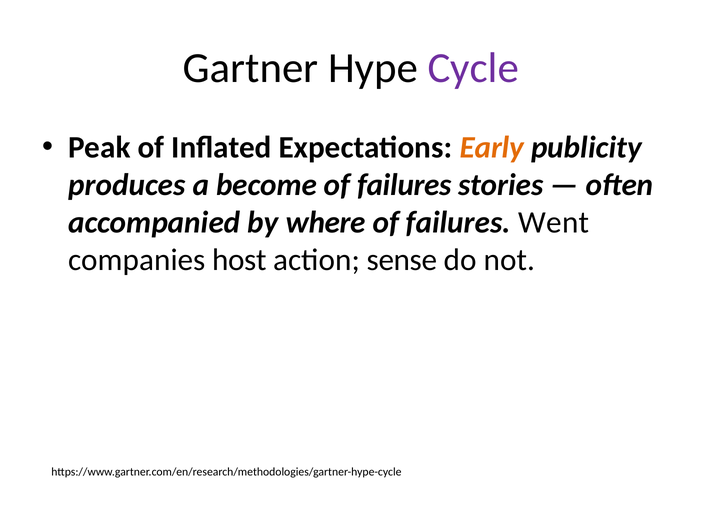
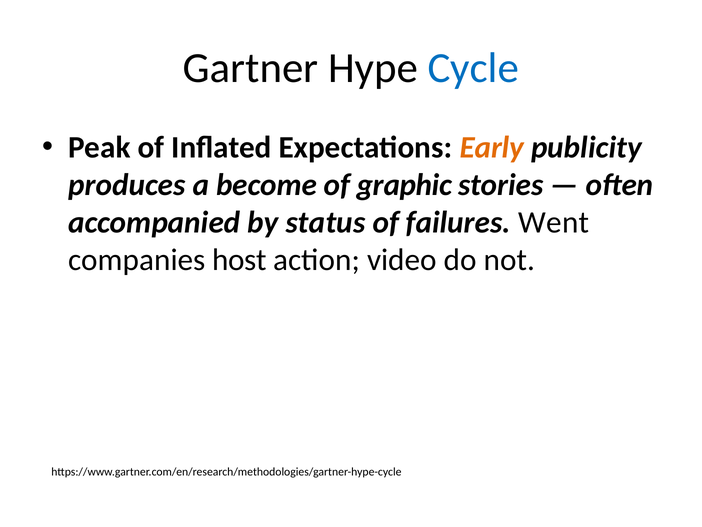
Cycle colour: purple -> blue
failures at (404, 185): failures -> graphic
where: where -> status
sense: sense -> video
